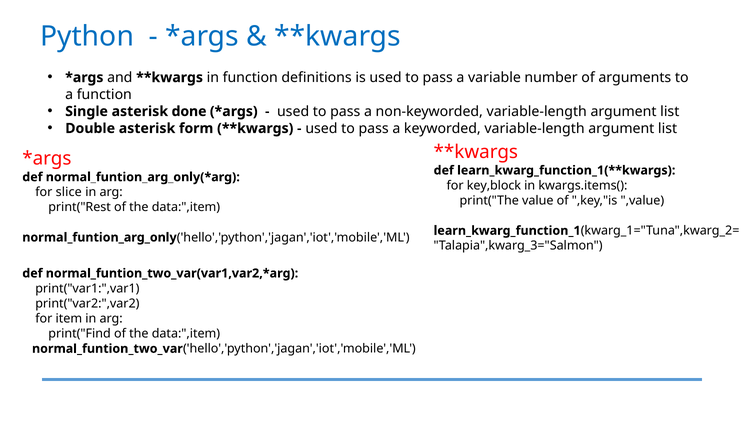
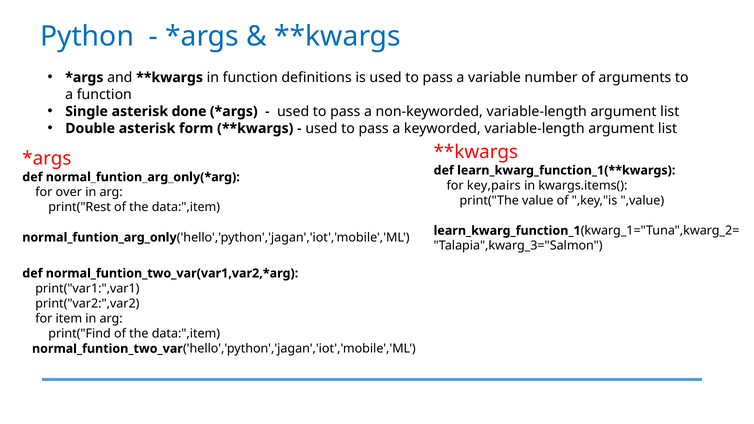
key,block: key,block -> key,pairs
slice: slice -> over
